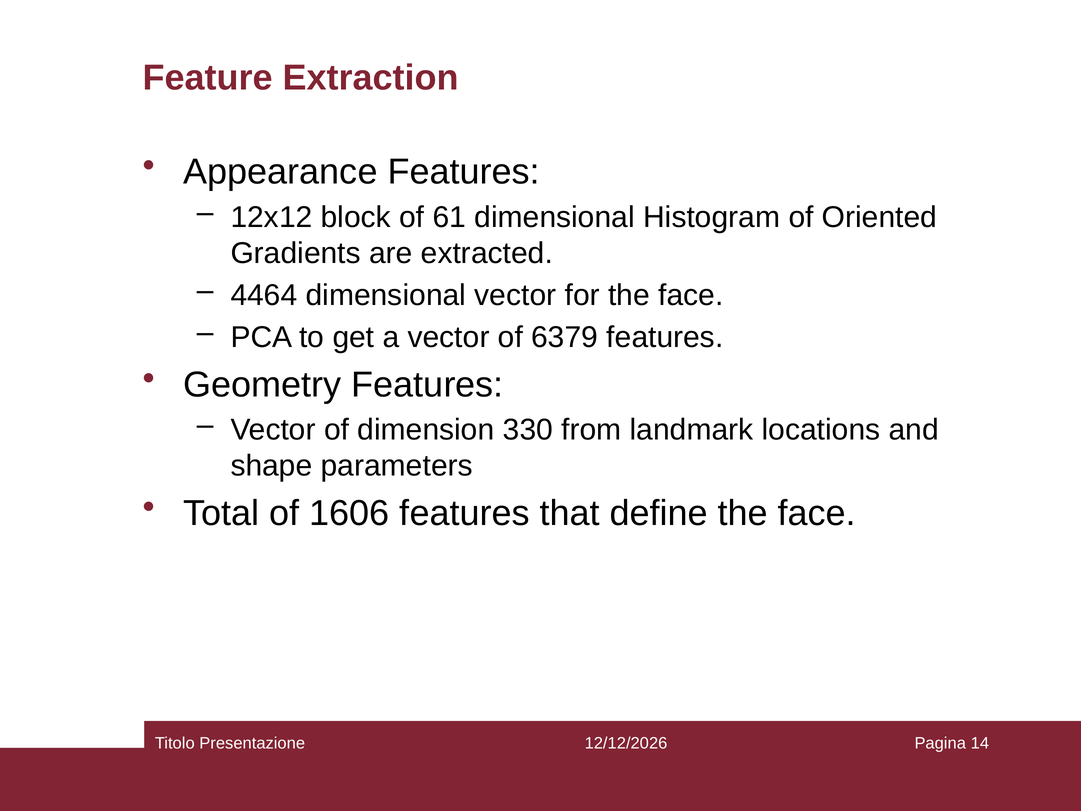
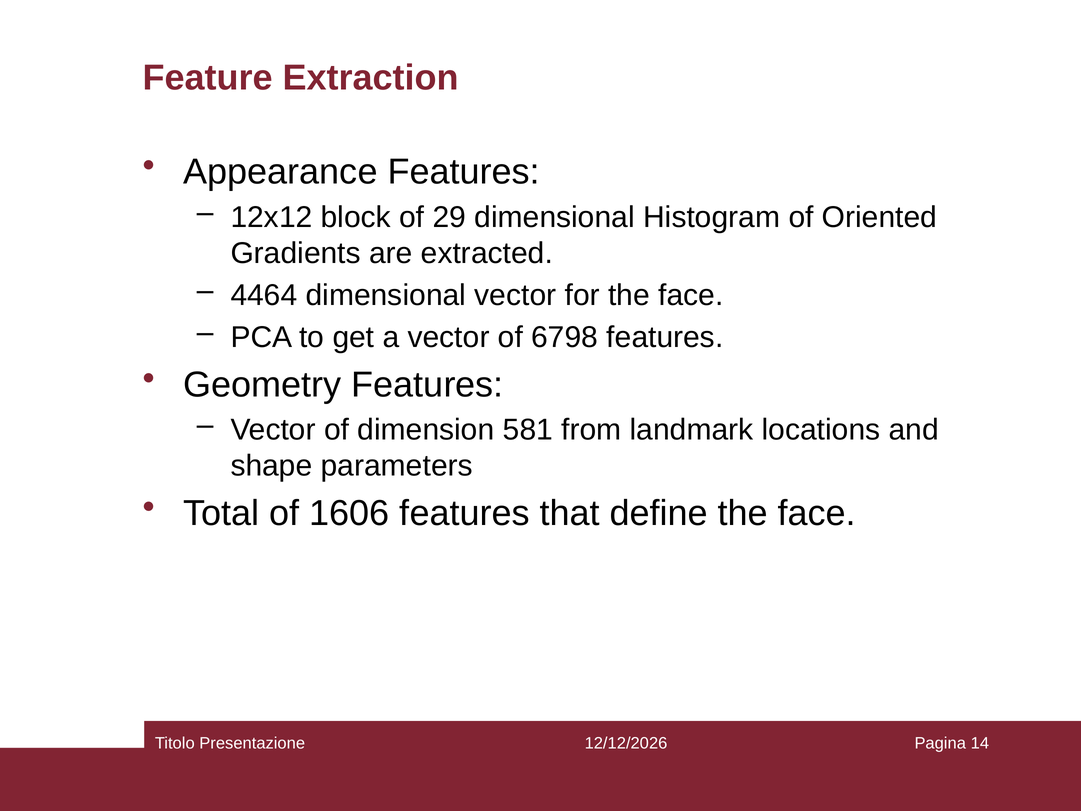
61: 61 -> 29
6379: 6379 -> 6798
330: 330 -> 581
